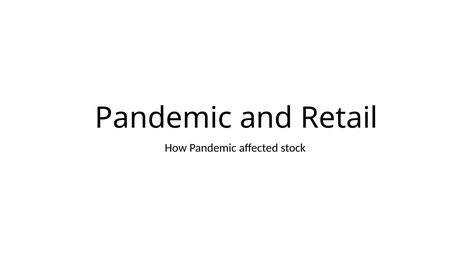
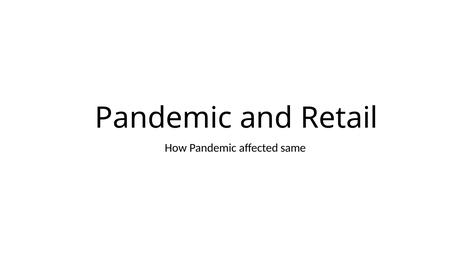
stock: stock -> same
